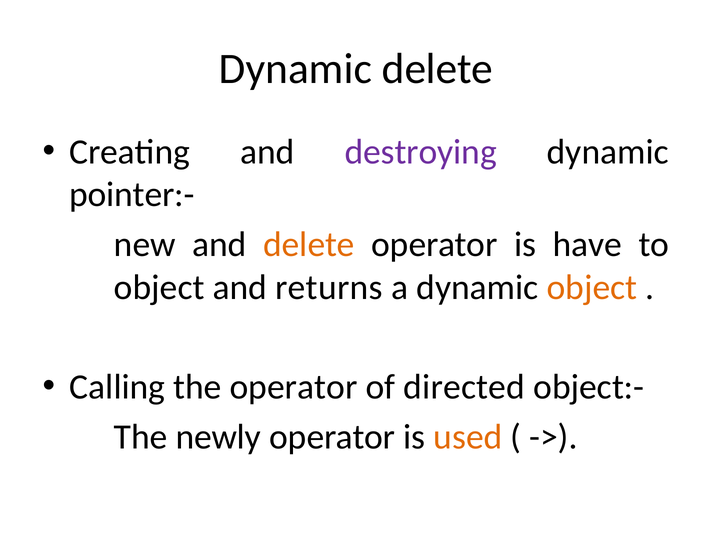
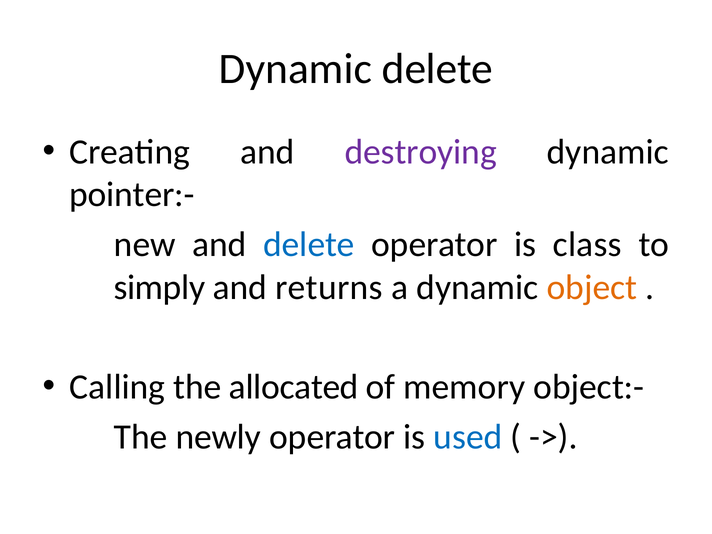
delete at (309, 245) colour: orange -> blue
have: have -> class
object at (159, 287): object -> simply
the operator: operator -> allocated
directed: directed -> memory
used colour: orange -> blue
